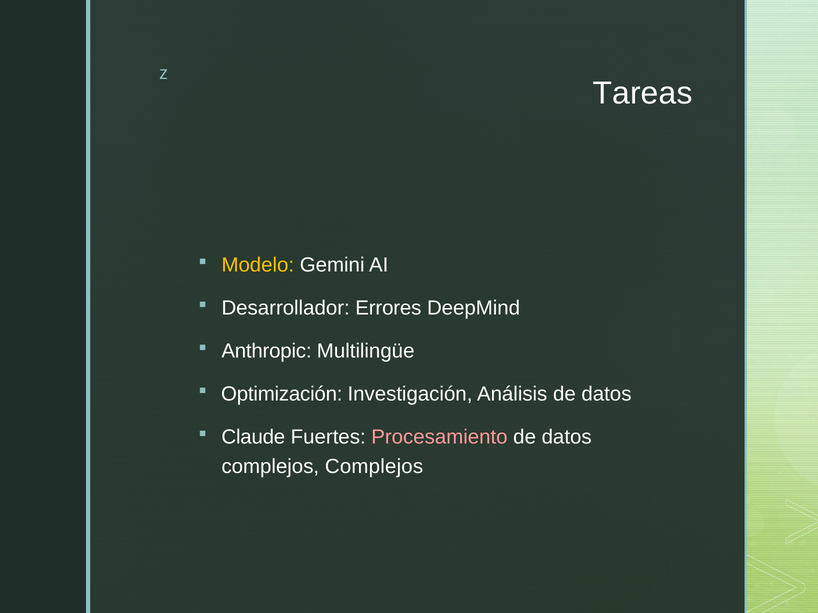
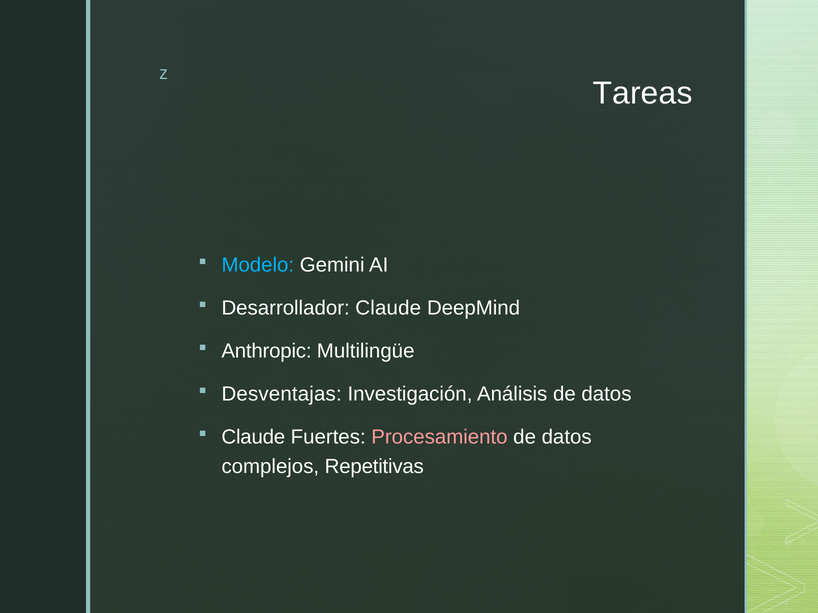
Modelo colour: yellow -> light blue
Desarrollador Errores: Errores -> Claude
Optimización: Optimización -> Desventajas
complejos Complejos: Complejos -> Repetitivas
